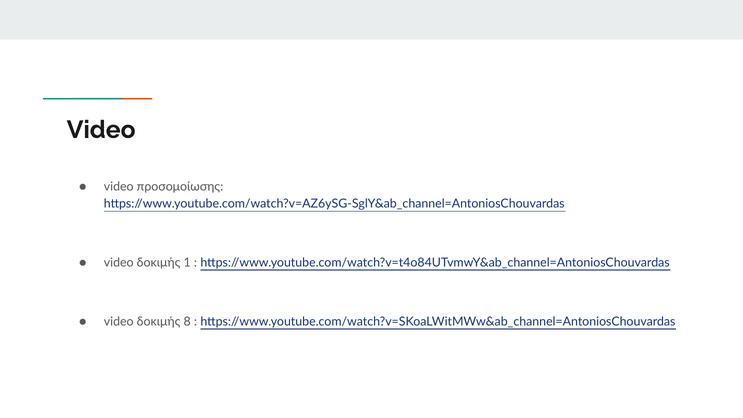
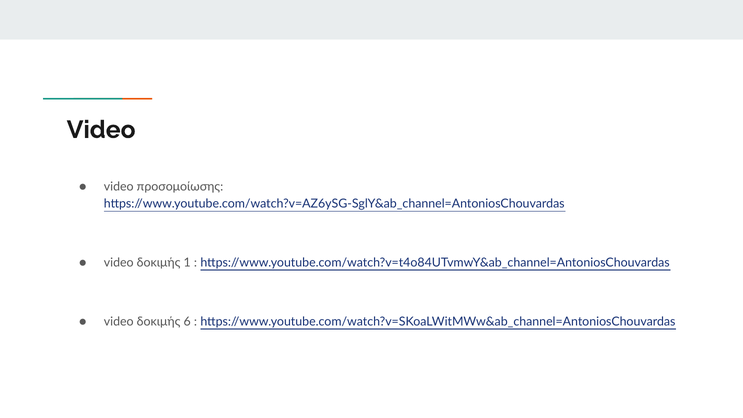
8: 8 -> 6
